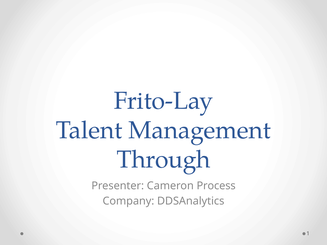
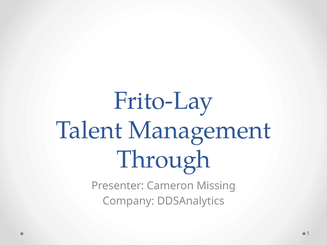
Process: Process -> Missing
